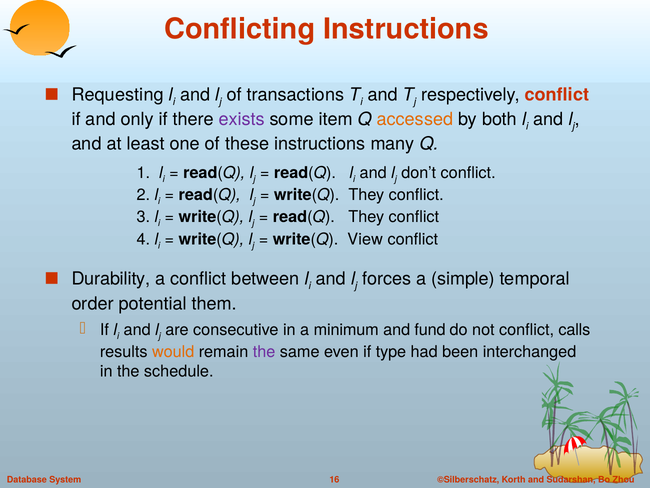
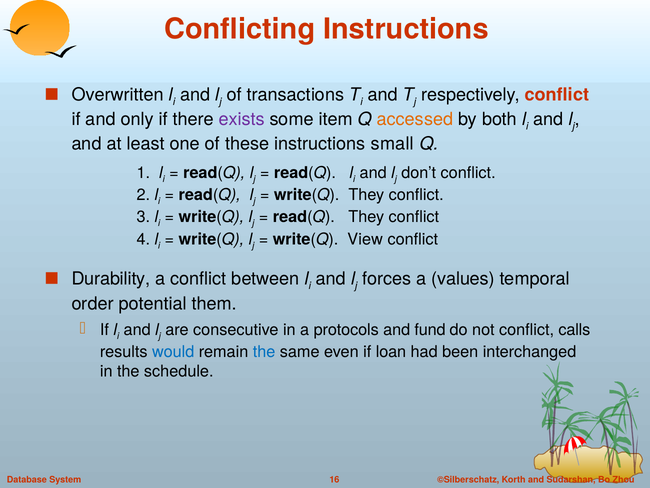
Requesting: Requesting -> Overwritten
many: many -> small
simple: simple -> values
minimum: minimum -> protocols
would colour: orange -> blue
the at (264, 352) colour: purple -> blue
type: type -> loan
